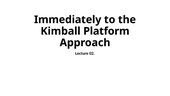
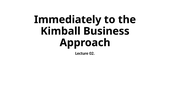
Platform: Platform -> Business
